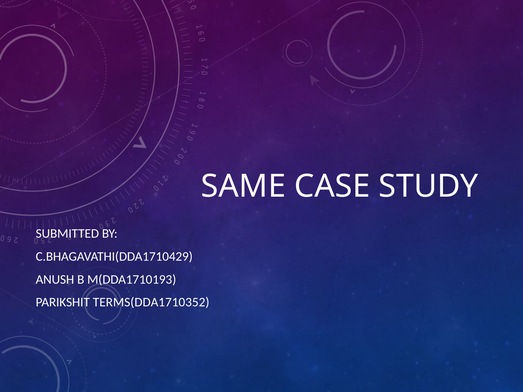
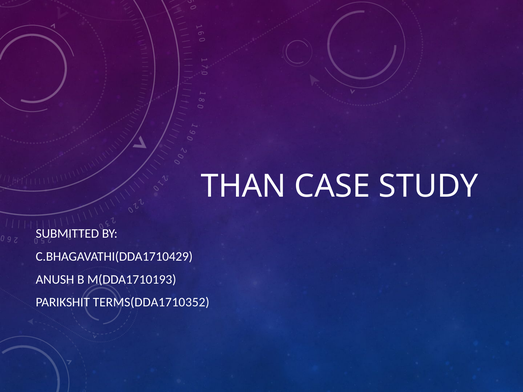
SAME: SAME -> THAN
